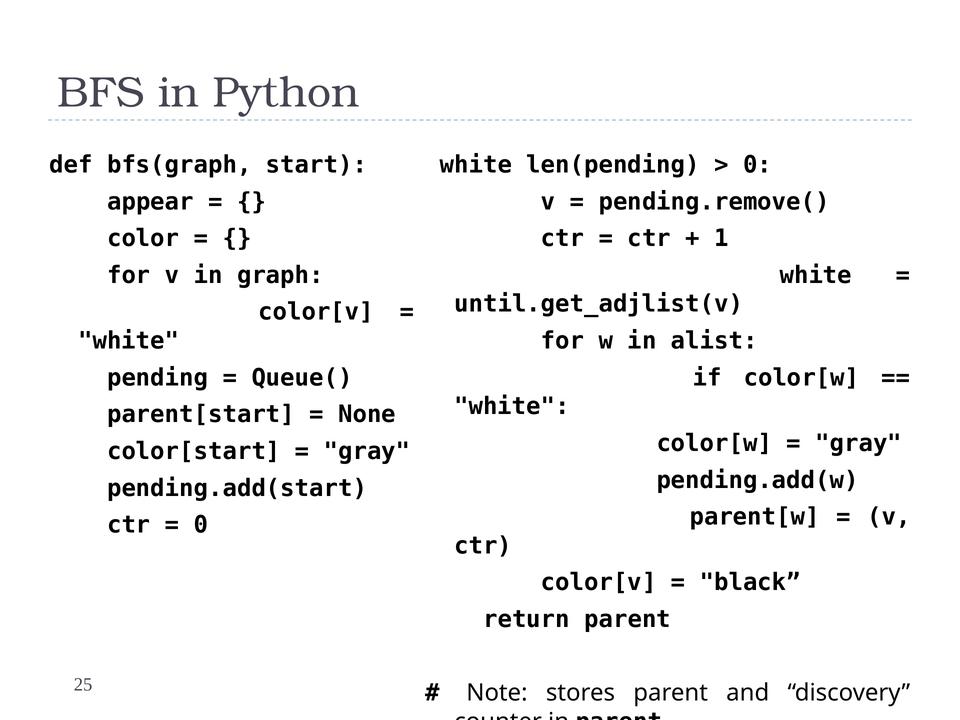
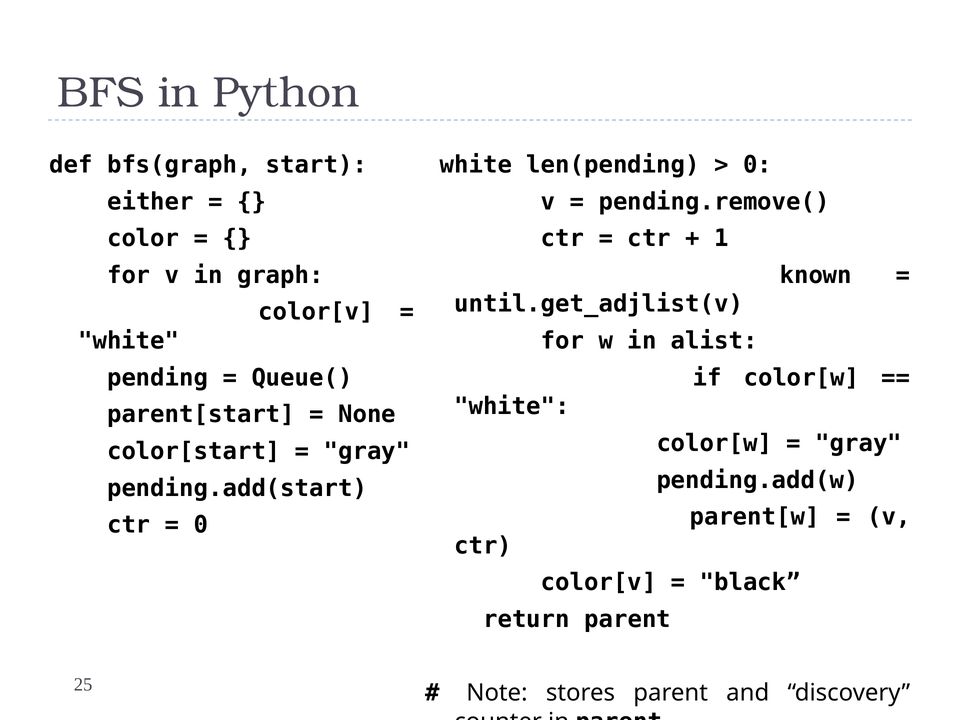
appear: appear -> either
white at (816, 275): white -> known
